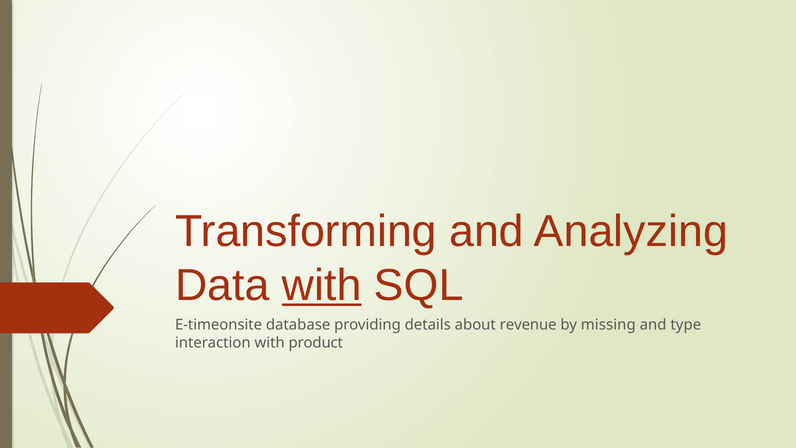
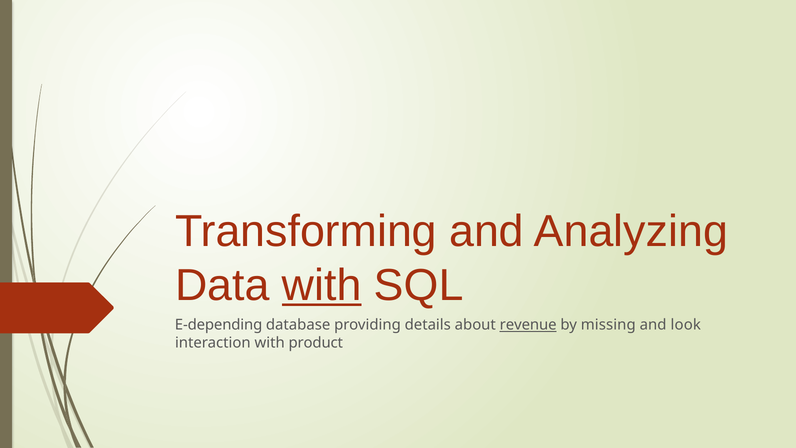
E-timeonsite: E-timeonsite -> E-depending
revenue underline: none -> present
type: type -> look
